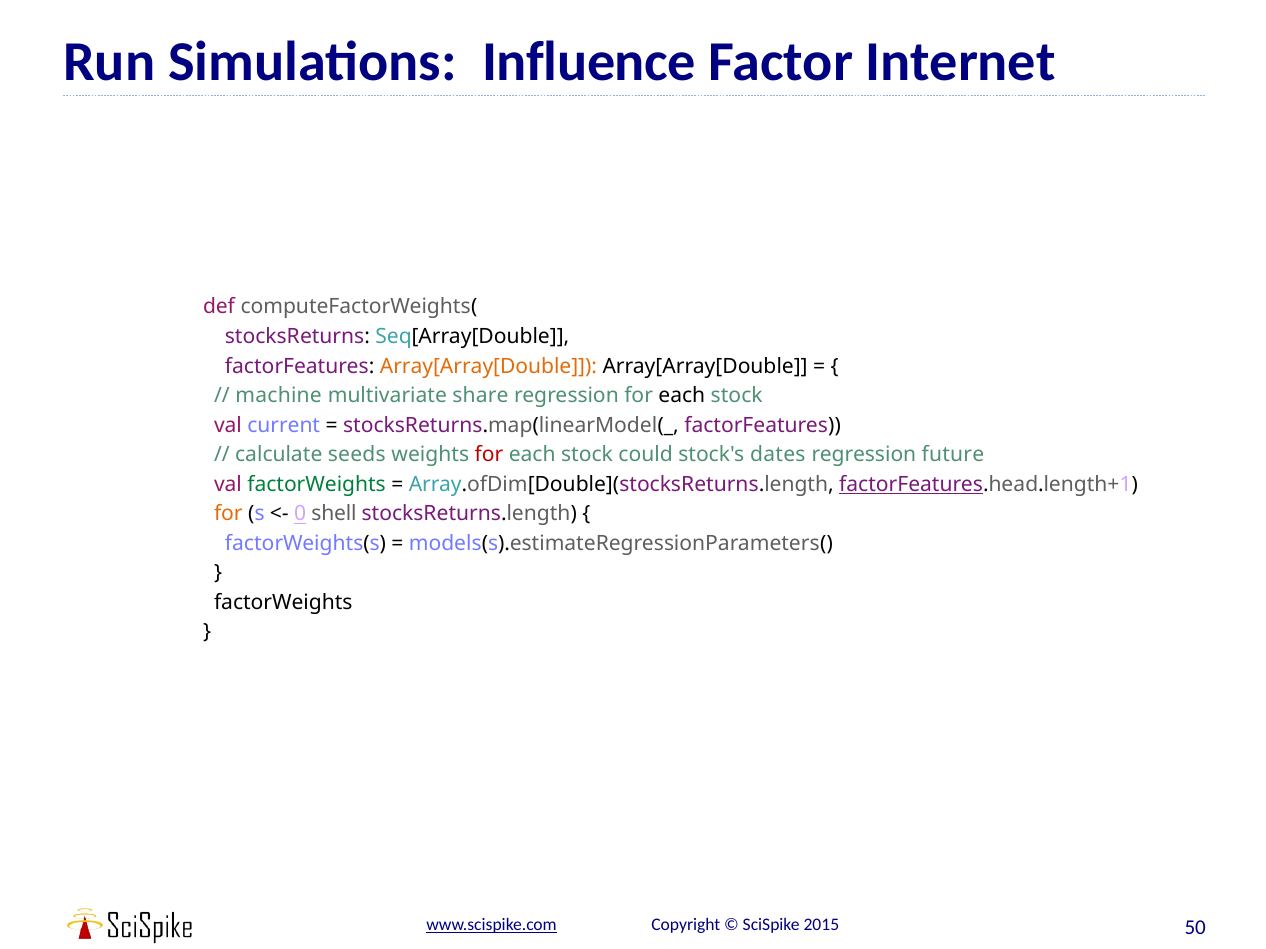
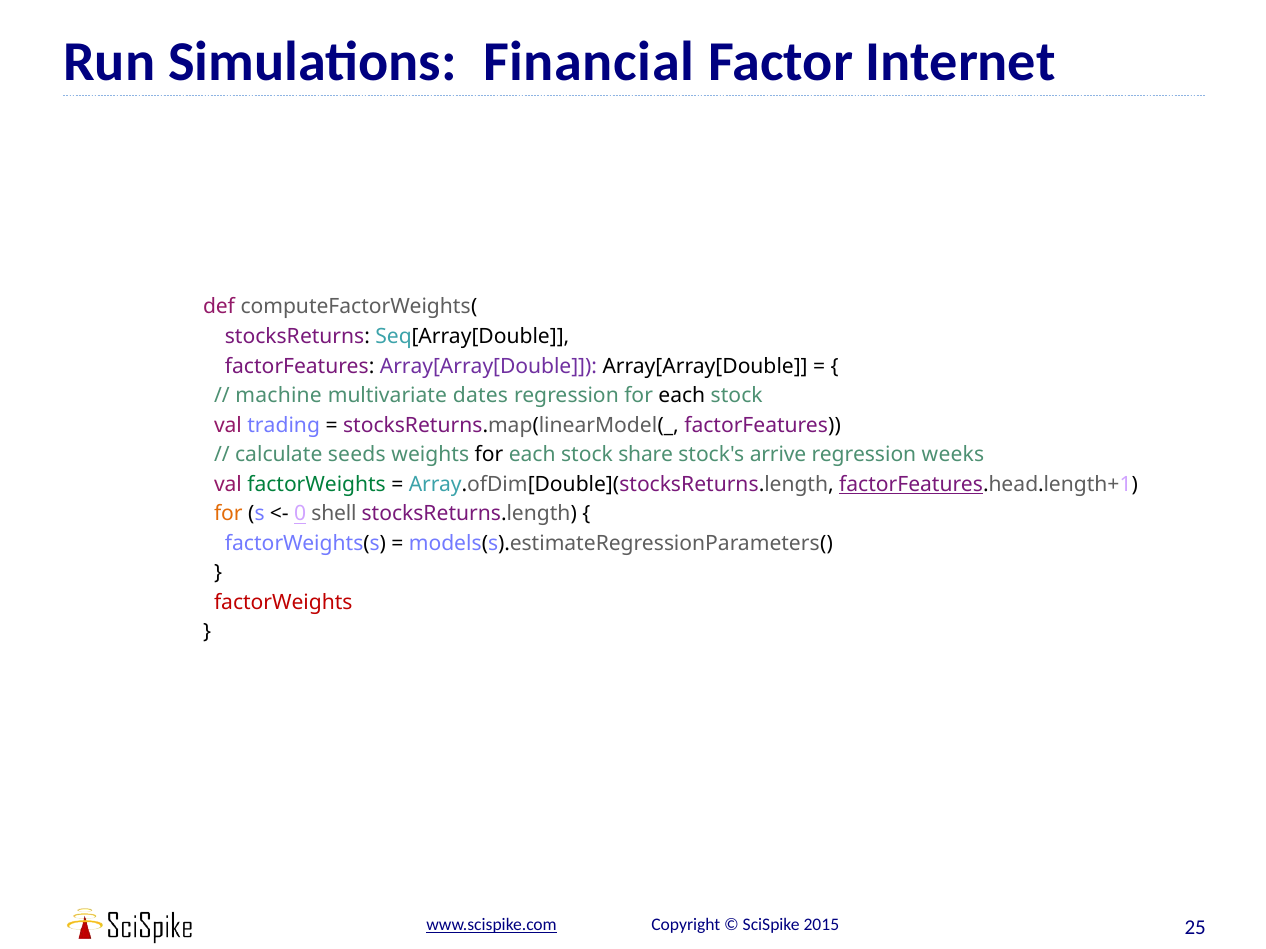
Influence: Influence -> Financial
Array[Array[Double at (488, 366) colour: orange -> purple
share: share -> dates
current: current -> trading
for at (489, 455) colour: red -> black
could: could -> share
dates: dates -> arrive
future: future -> weeks
factorWeights at (283, 603) colour: black -> red
50: 50 -> 25
